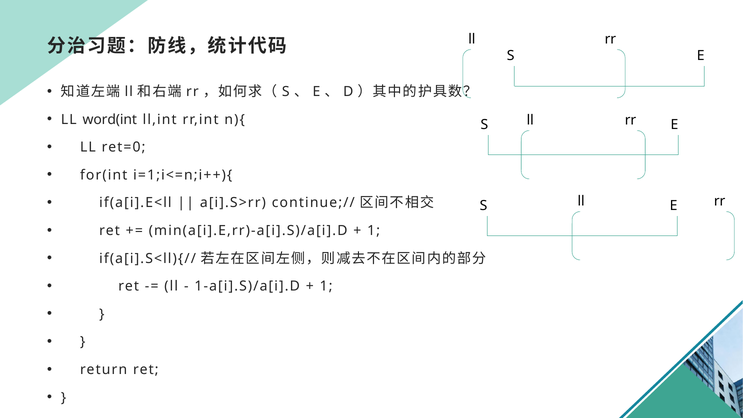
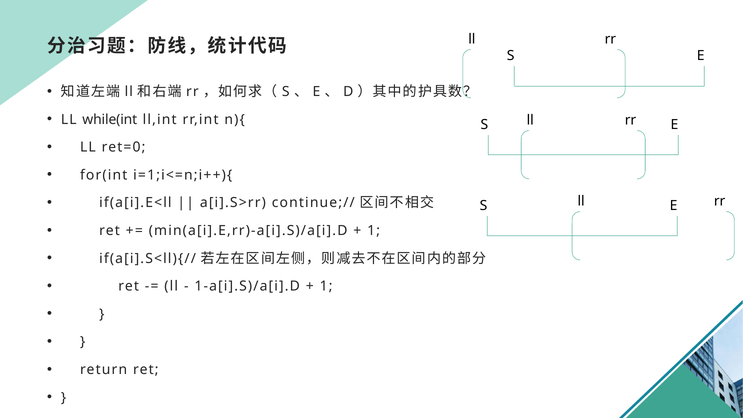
word(int: word(int -> while(int
